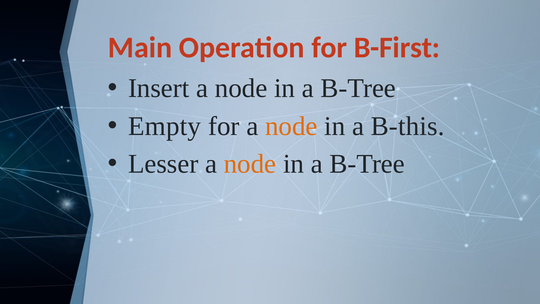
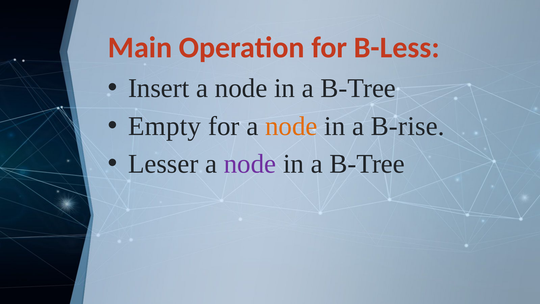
B-First: B-First -> B-Less
B-this: B-this -> B-rise
node at (250, 164) colour: orange -> purple
